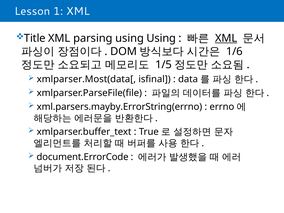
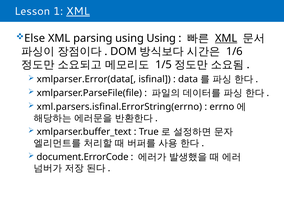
XML at (78, 11) underline: none -> present
Title: Title -> Else
xmlparser.Most(data[: xmlparser.Most(data[ -> xmlparser.Error(data[
xml.parsers.mayby.ErrorString(errno: xml.parsers.mayby.ErrorString(errno -> xml.parsers.isfinal.ErrorString(errno
